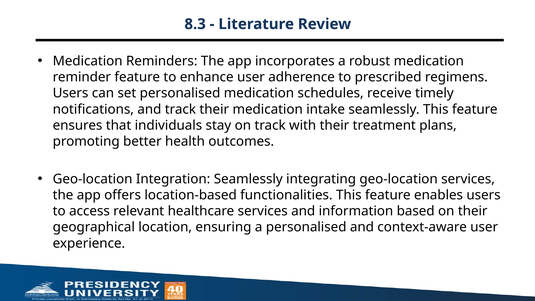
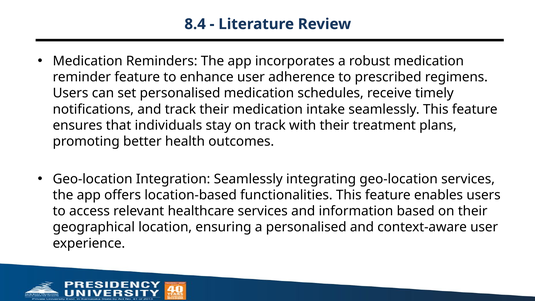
8.3: 8.3 -> 8.4
